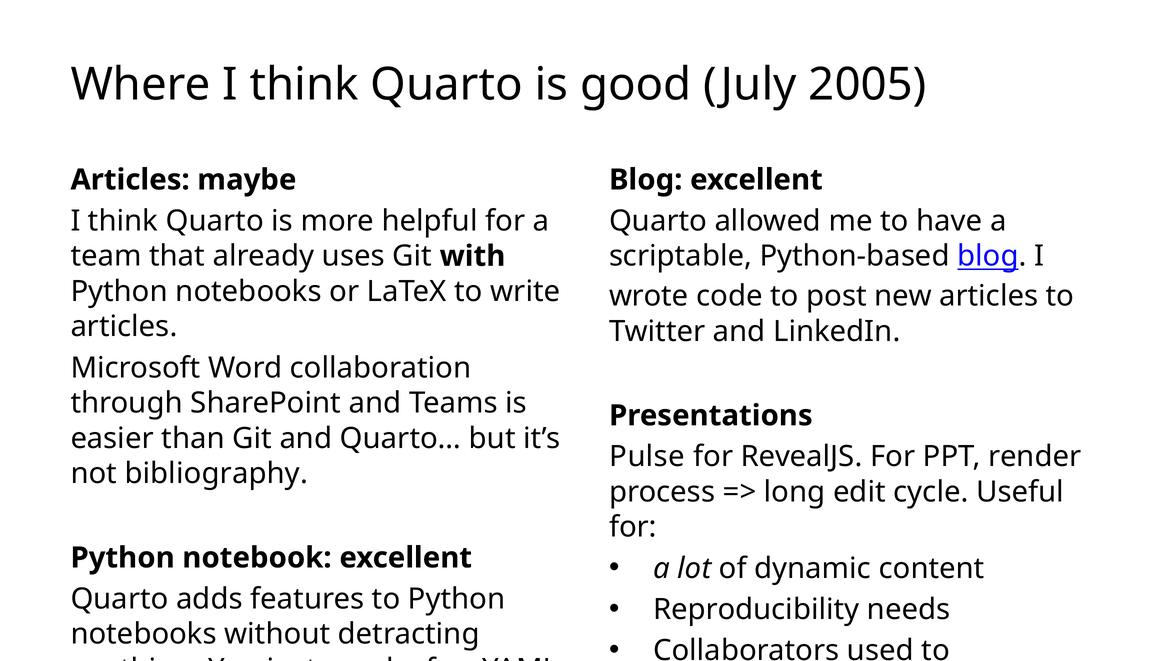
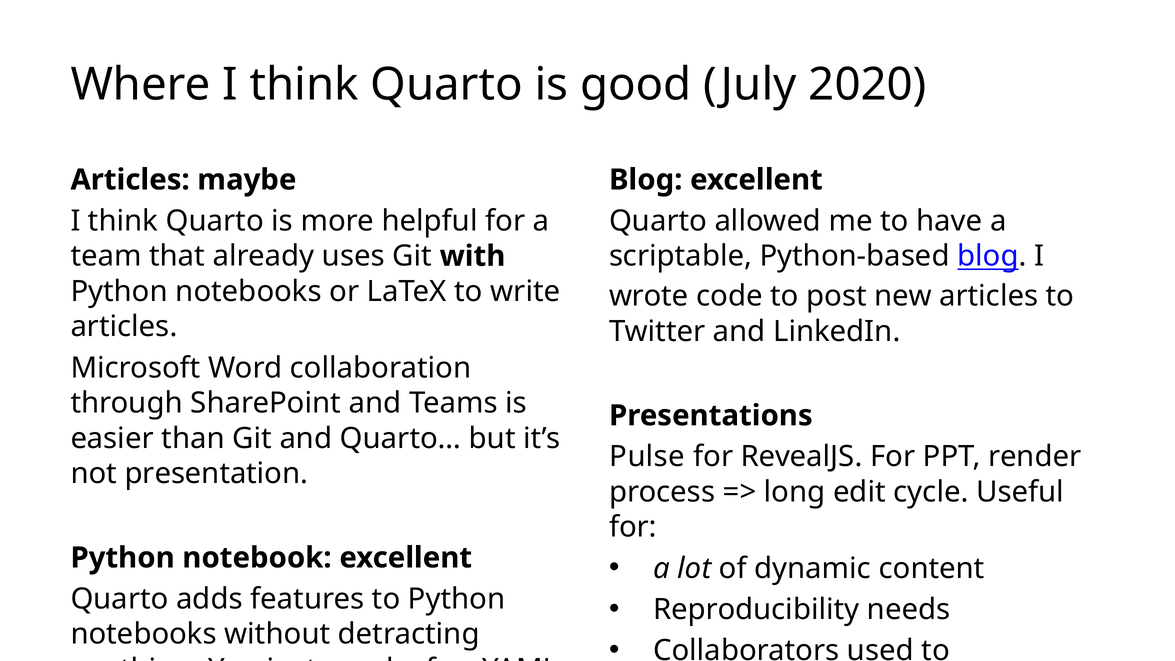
2005: 2005 -> 2020
bibliography: bibliography -> presentation
